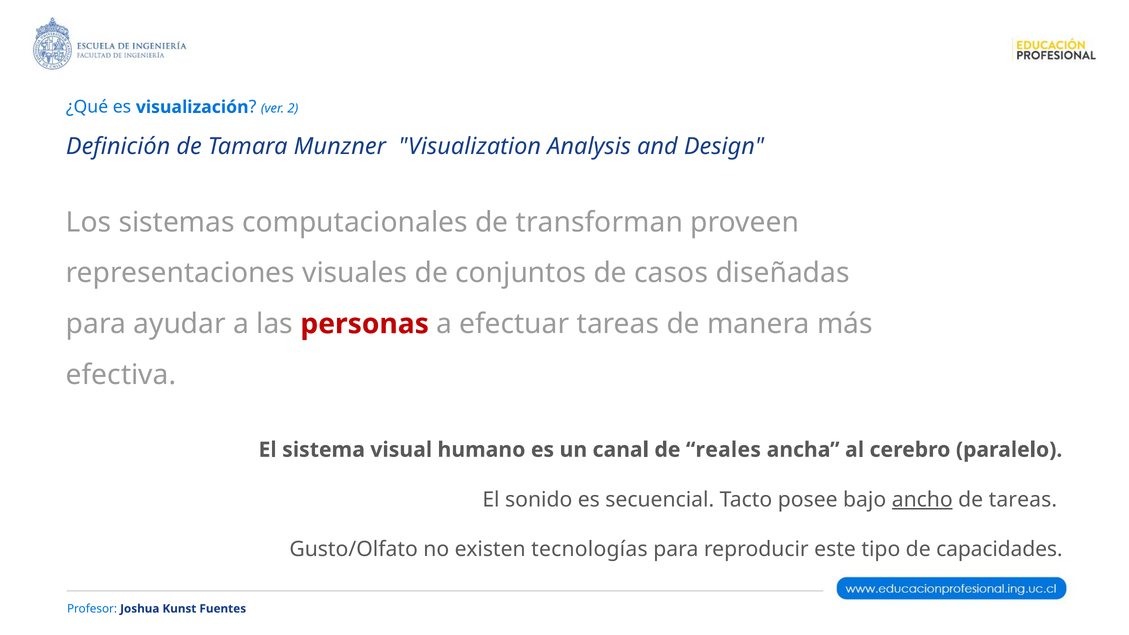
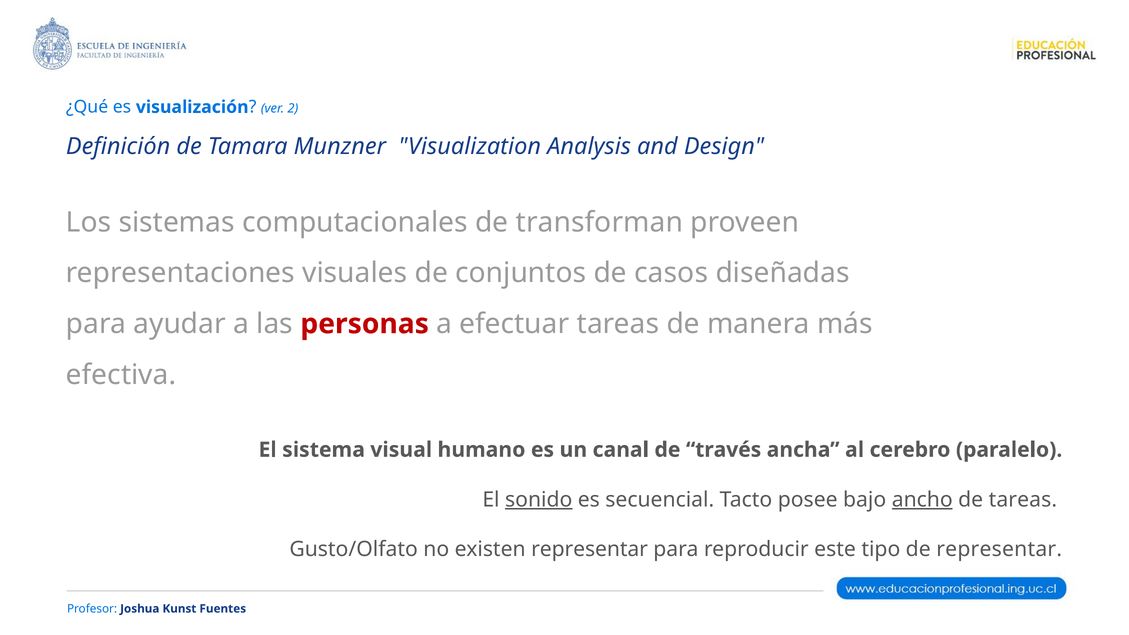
reales: reales -> través
sonido underline: none -> present
existen tecnologías: tecnologías -> representar
de capacidades: capacidades -> representar
